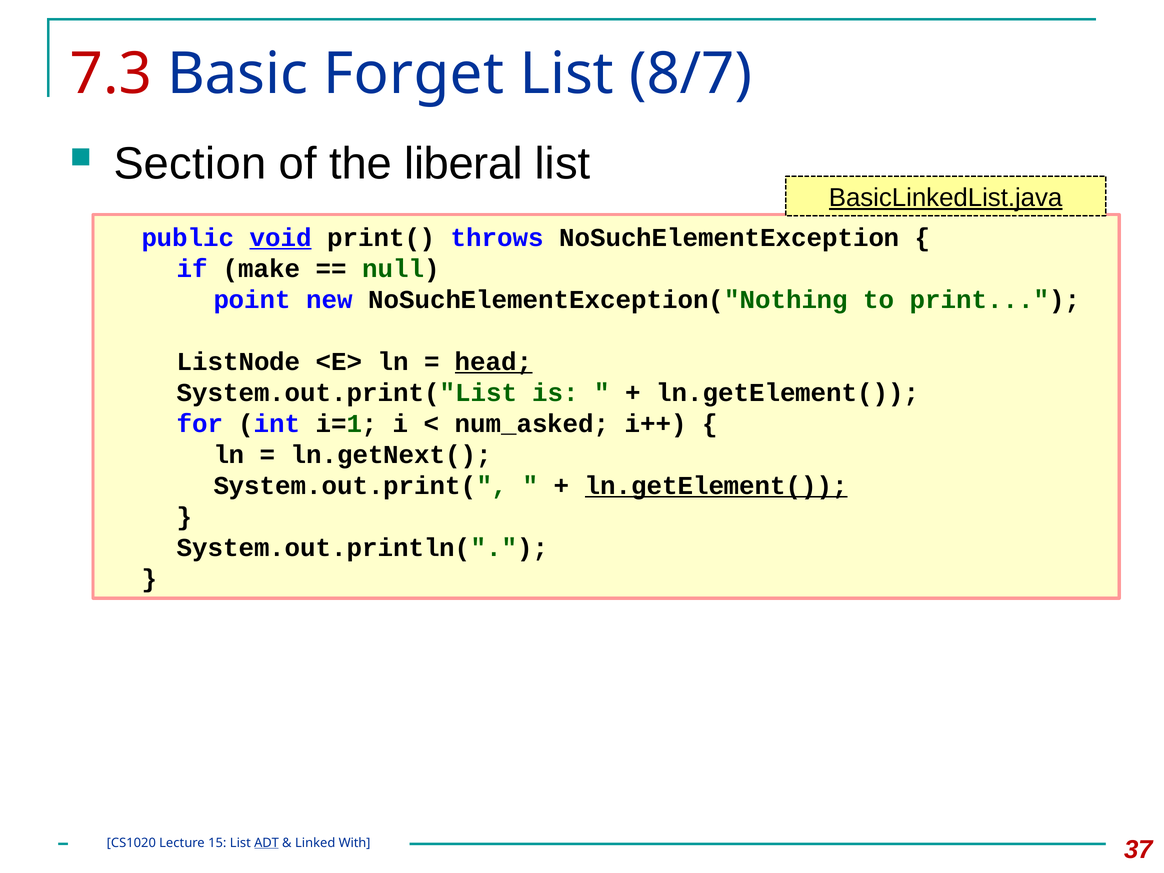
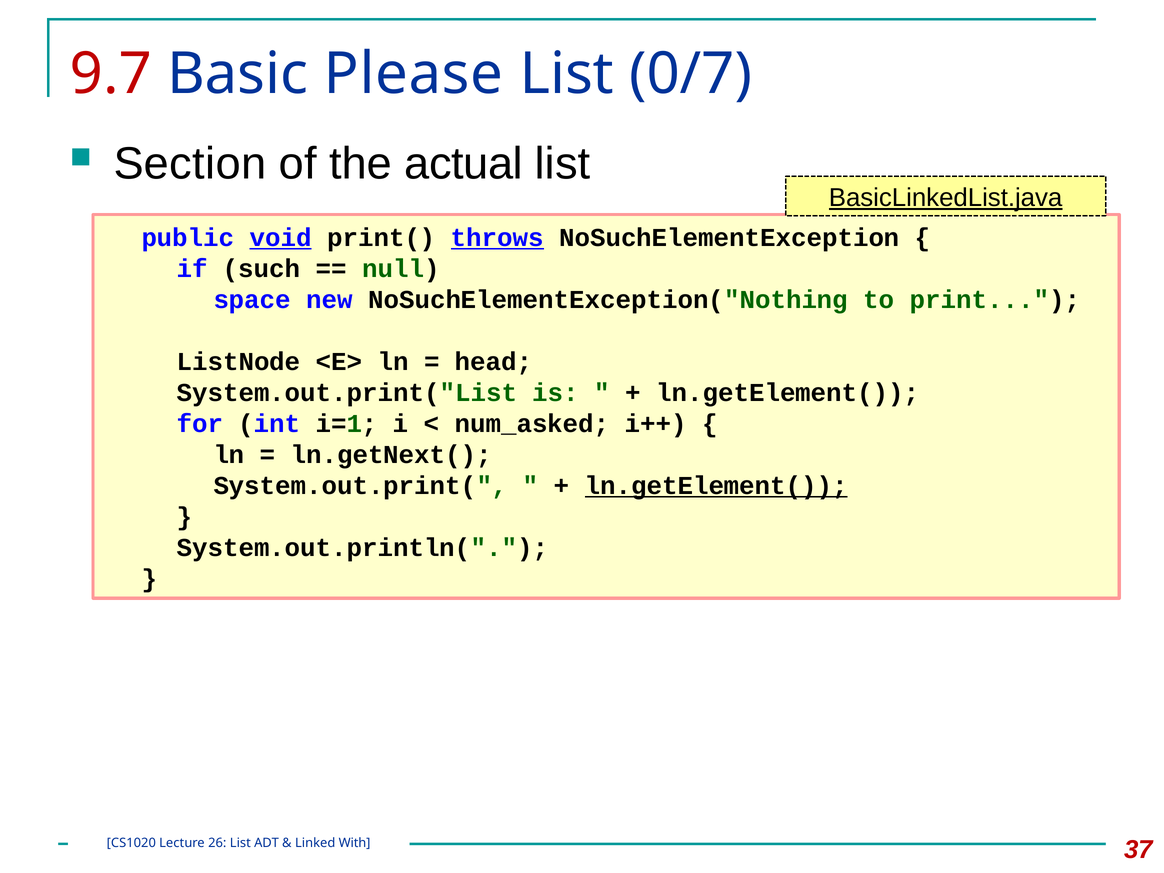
7.3: 7.3 -> 9.7
Forget: Forget -> Please
8/7: 8/7 -> 0/7
liberal: liberal -> actual
throws underline: none -> present
make: make -> such
point: point -> space
head underline: present -> none
15: 15 -> 26
ADT underline: present -> none
